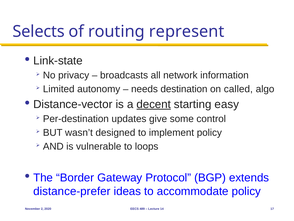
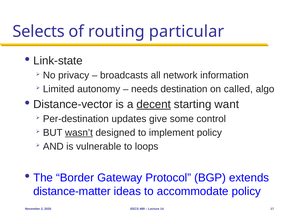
represent: represent -> particular
easy: easy -> want
wasn’t underline: none -> present
distance-prefer: distance-prefer -> distance-matter
